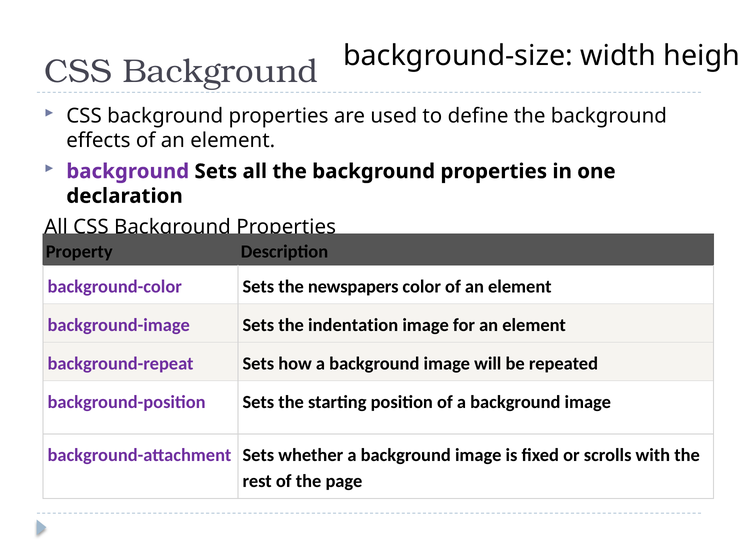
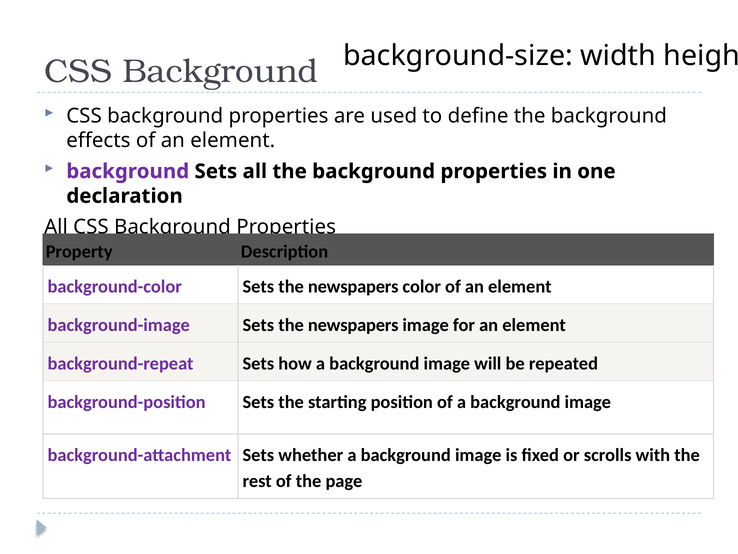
background-image Sets the indentation: indentation -> newspapers
